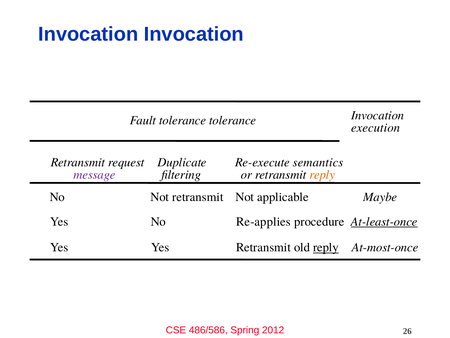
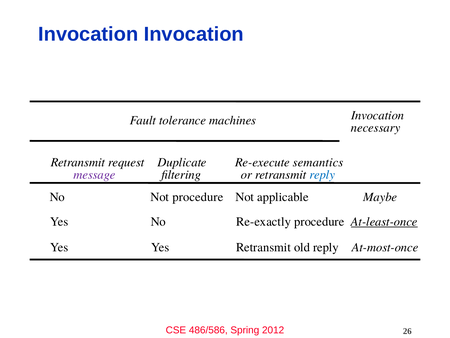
tolerance tolerance: tolerance -> machines
execution: execution -> necessary
reply at (322, 174) colour: orange -> blue
Not retransmit: retransmit -> procedure
Re-applies: Re-applies -> Re-exactly
reply at (326, 247) underline: present -> none
